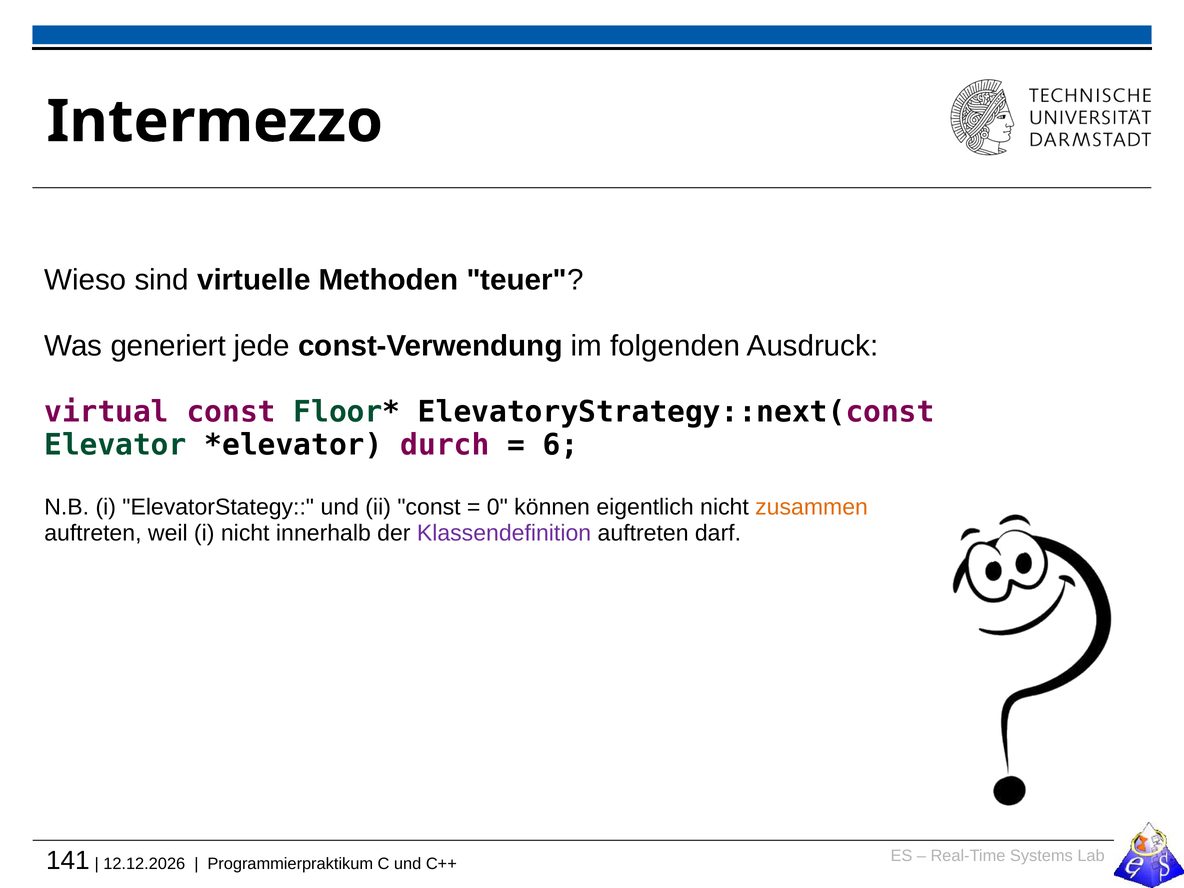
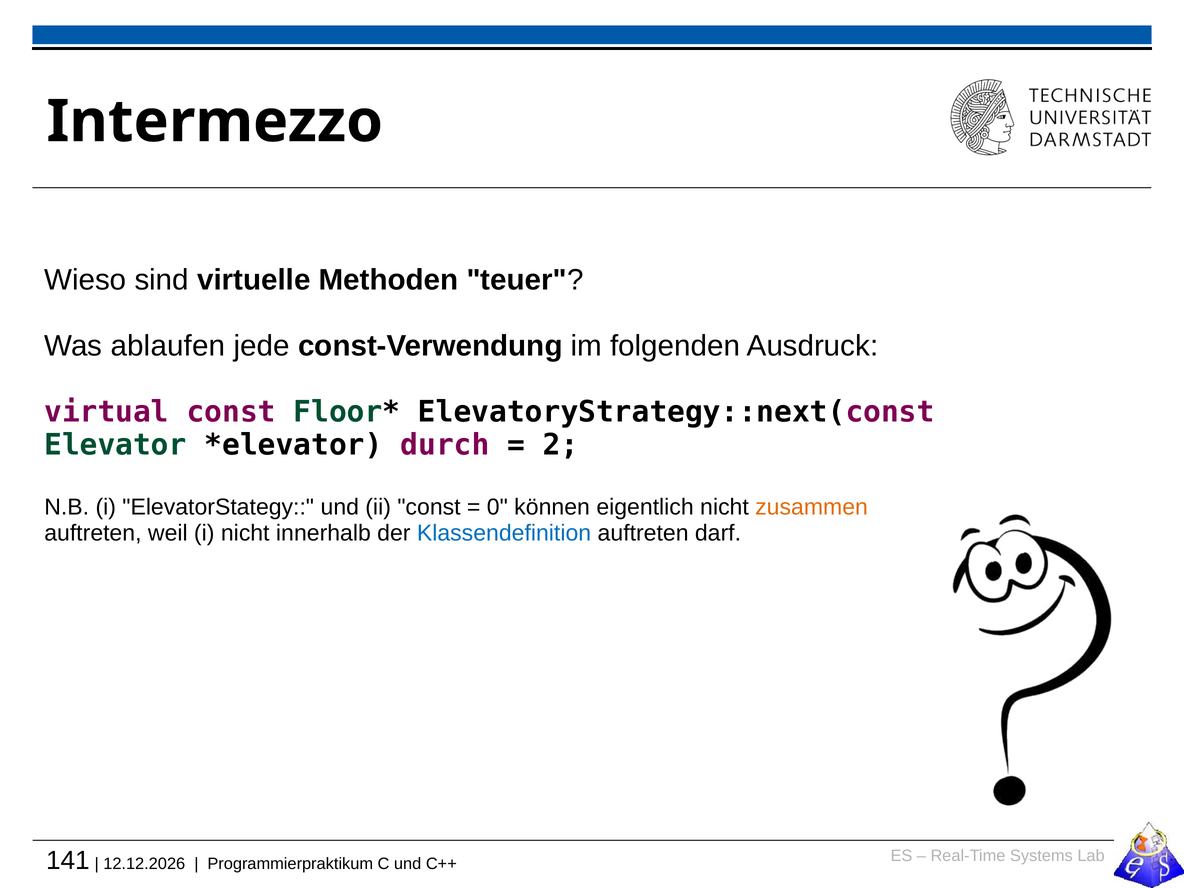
generiert: generiert -> ablaufen
6: 6 -> 2
Klassendefinition colour: purple -> blue
